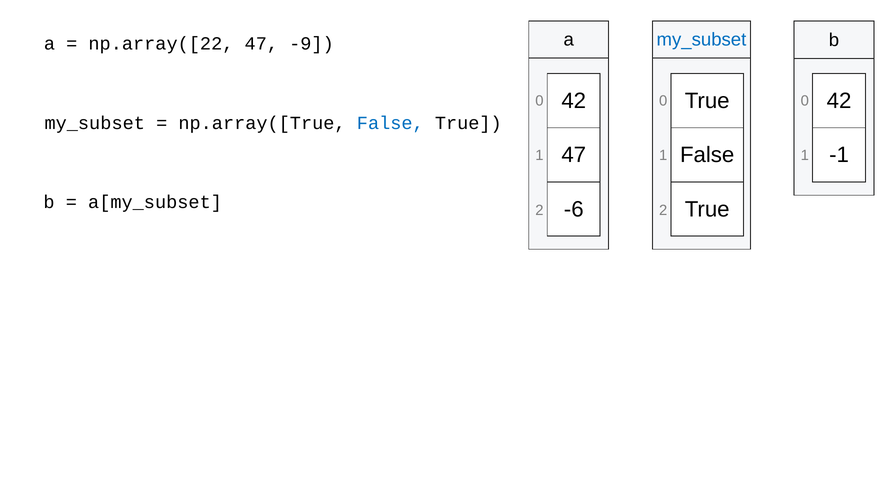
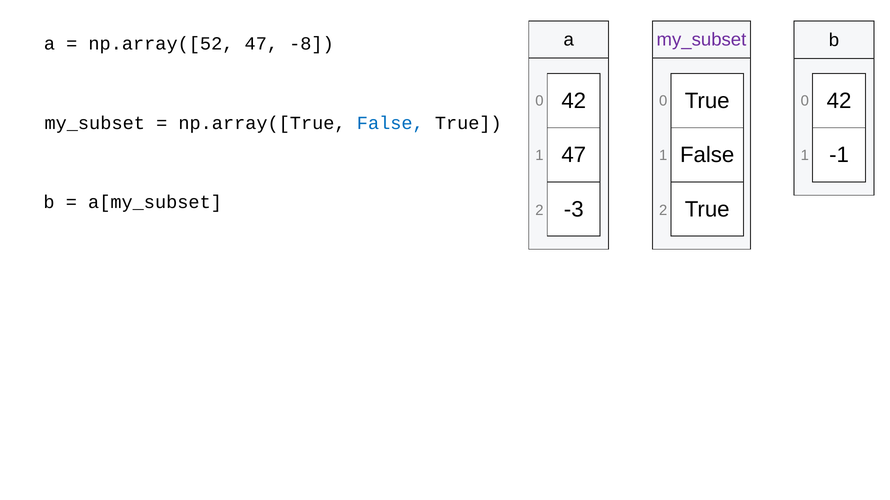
my_subset at (701, 40) colour: blue -> purple
np.array([22: np.array([22 -> np.array([52
-9: -9 -> -8
-6: -6 -> -3
